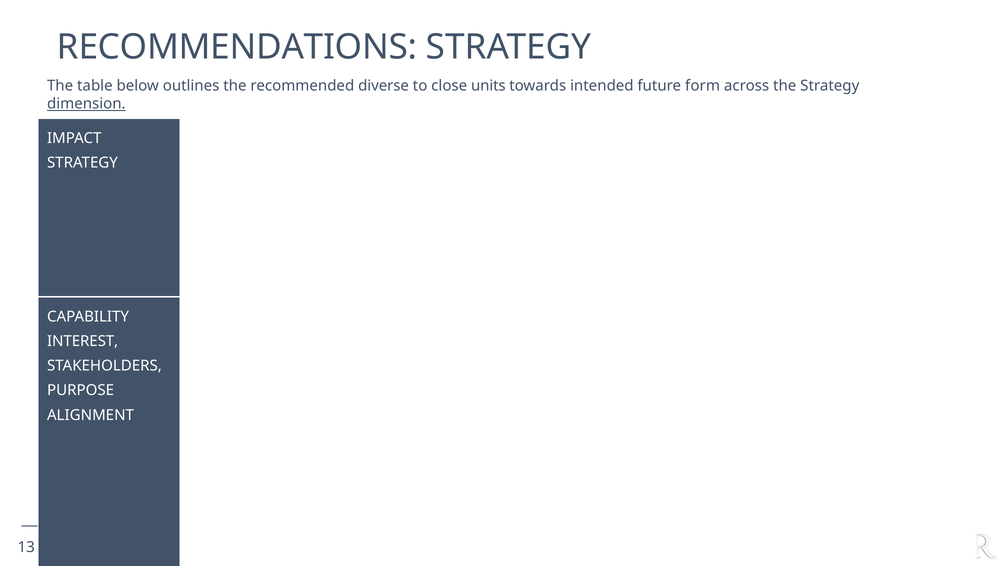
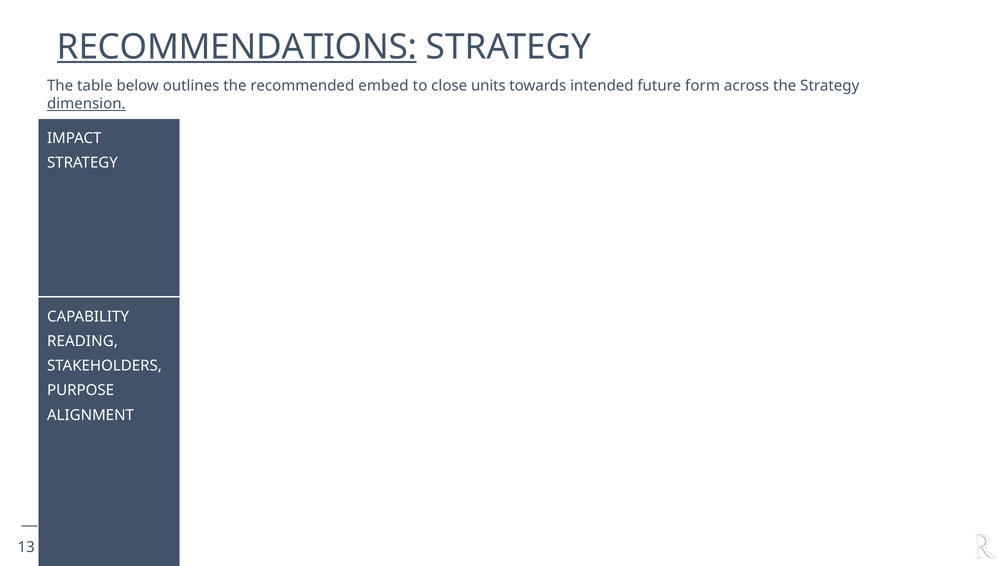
RECOMMENDATIONS underline: none -> present
diverse: diverse -> embed
INTEREST: INTEREST -> READING
